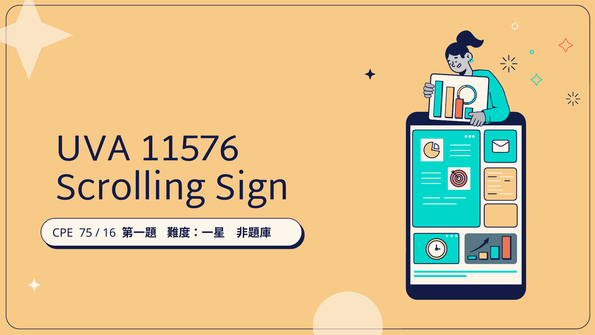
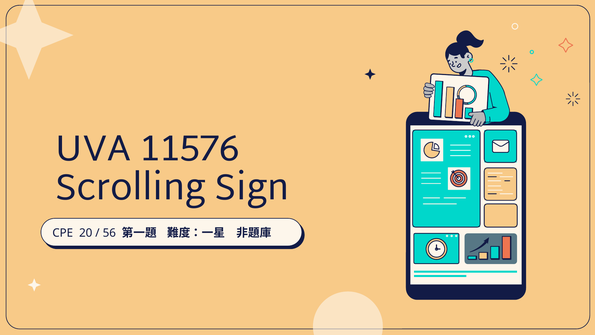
75: 75 -> 20
16: 16 -> 56
